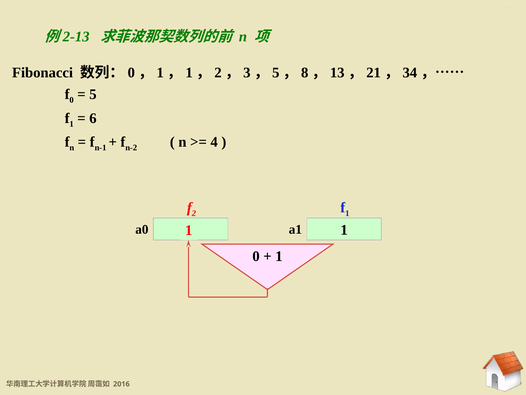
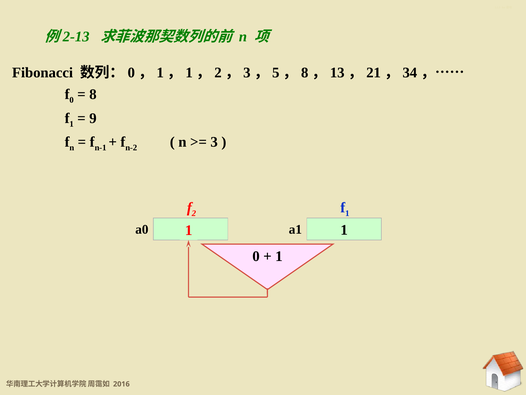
5: 5 -> 8
6: 6 -> 9
4: 4 -> 3
